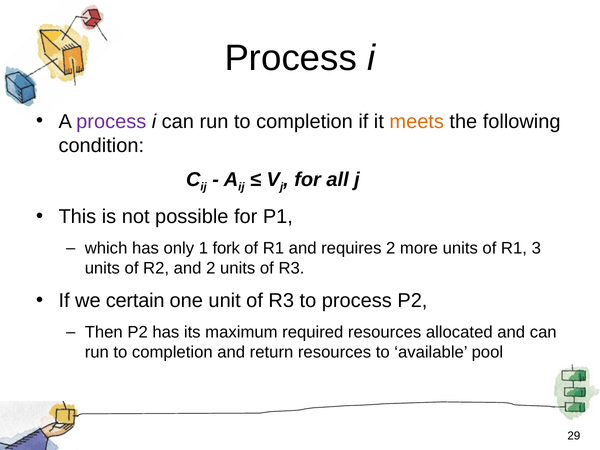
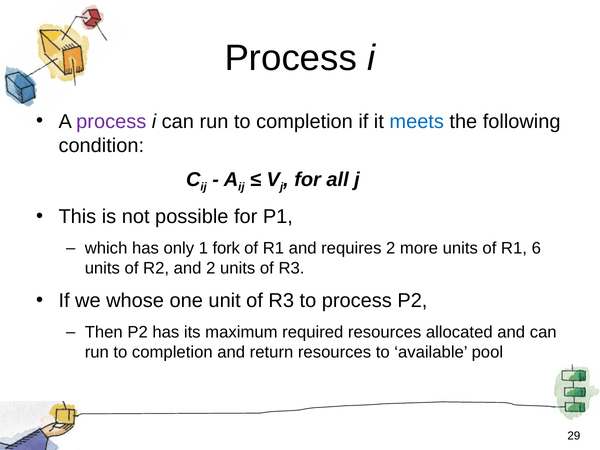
meets colour: orange -> blue
3: 3 -> 6
certain: certain -> whose
